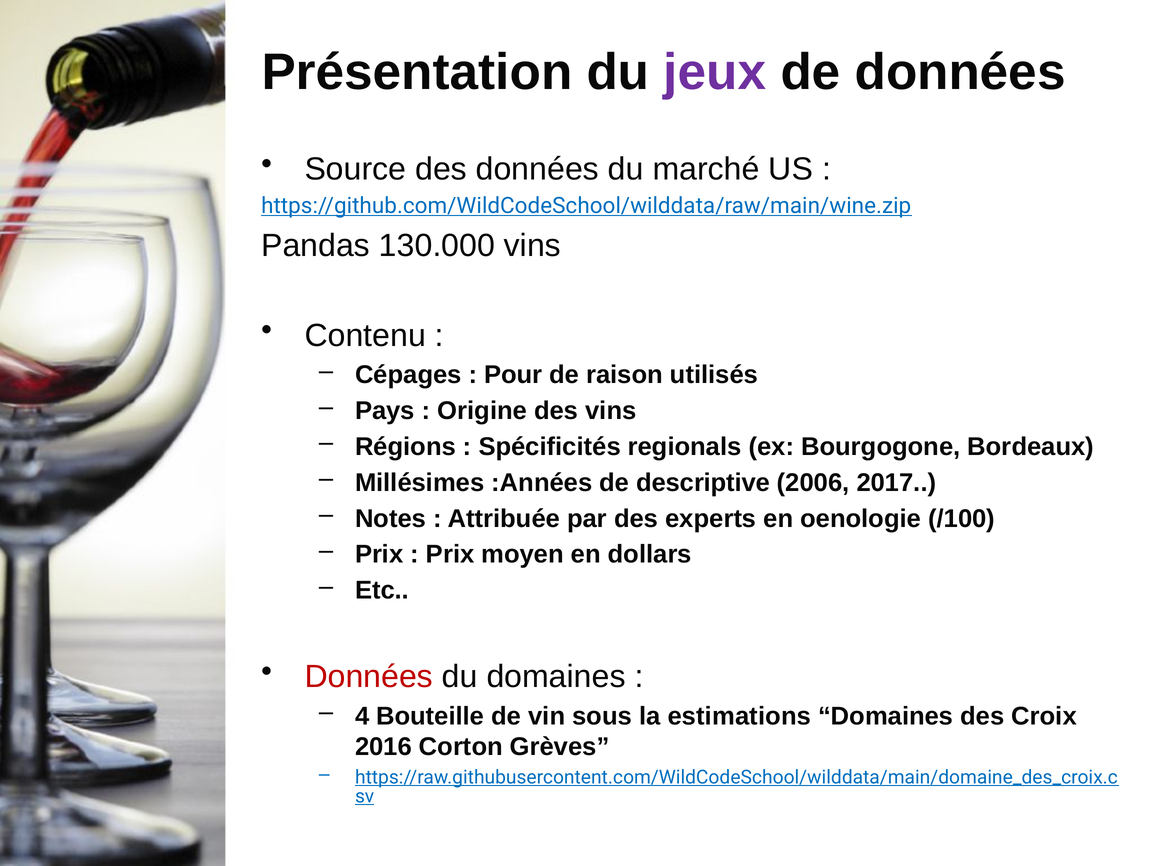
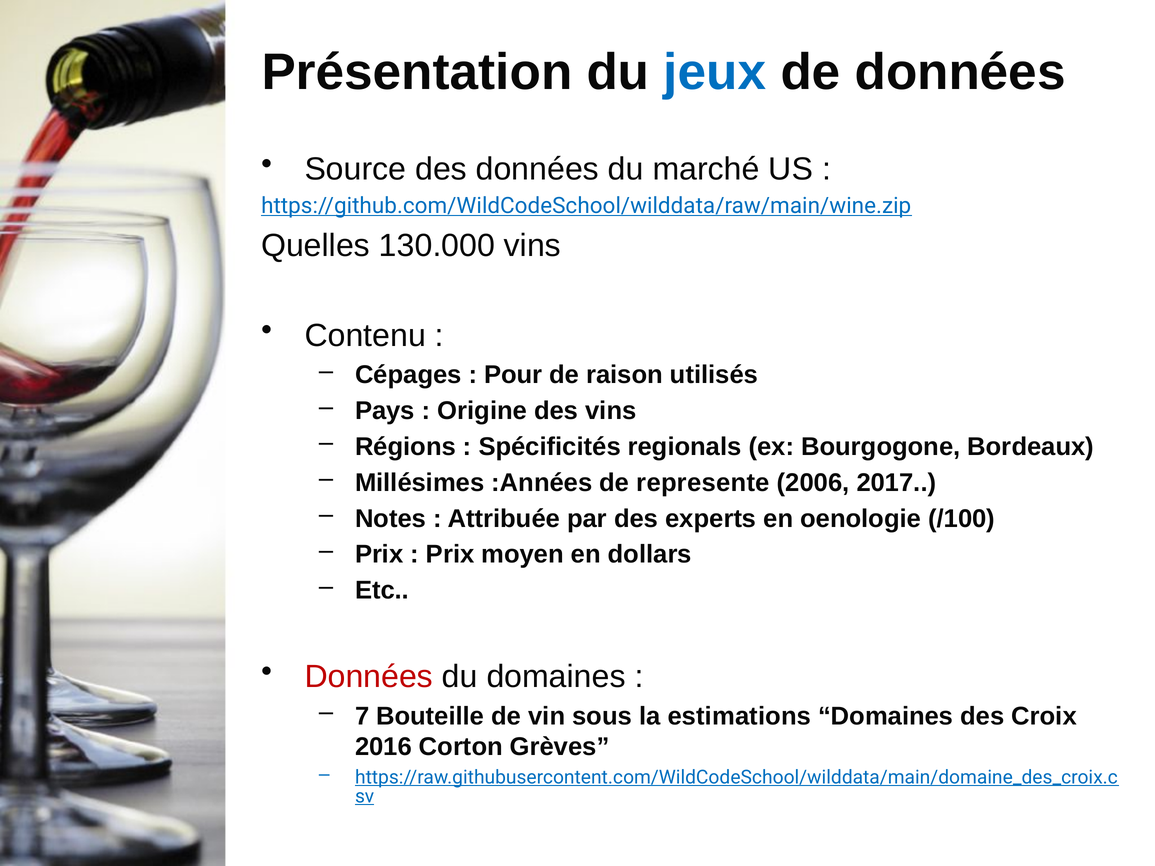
jeux colour: purple -> blue
Pandas: Pandas -> Quelles
descriptive: descriptive -> represente
4: 4 -> 7
